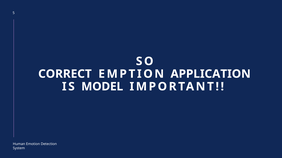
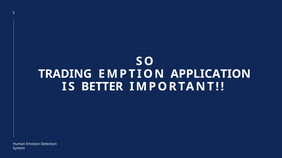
CORRECT: CORRECT -> TRADING
MODEL: MODEL -> BETTER
